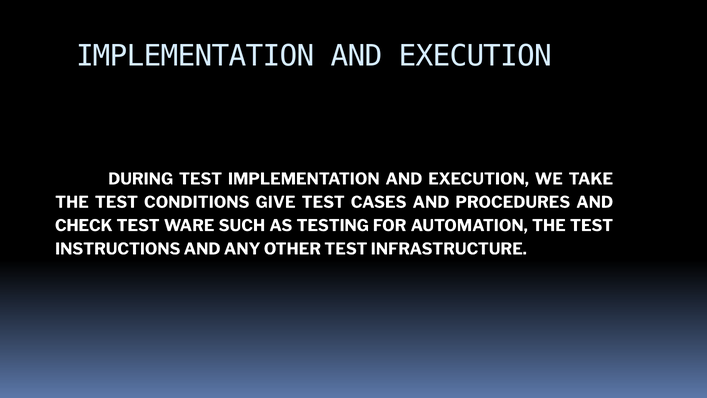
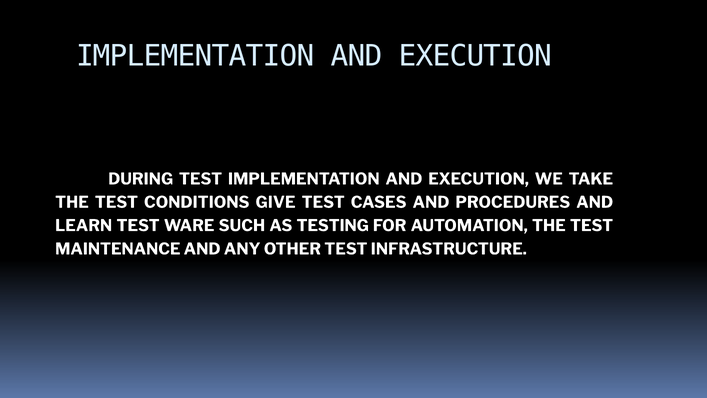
CHECK: CHECK -> LEARN
INSTRUCTIONS: INSTRUCTIONS -> MAINTENANCE
